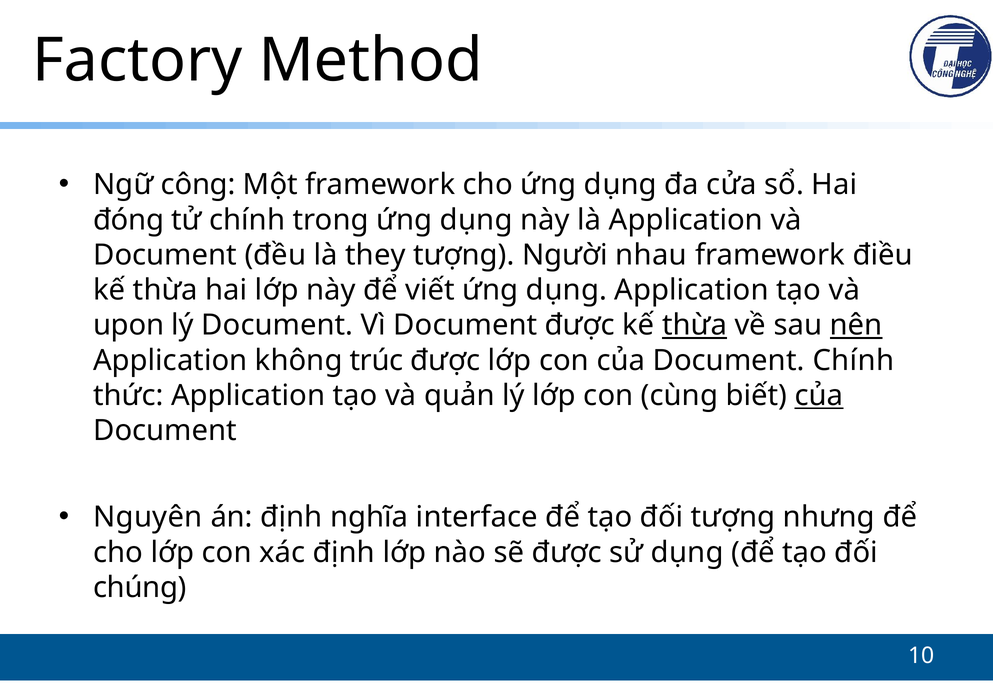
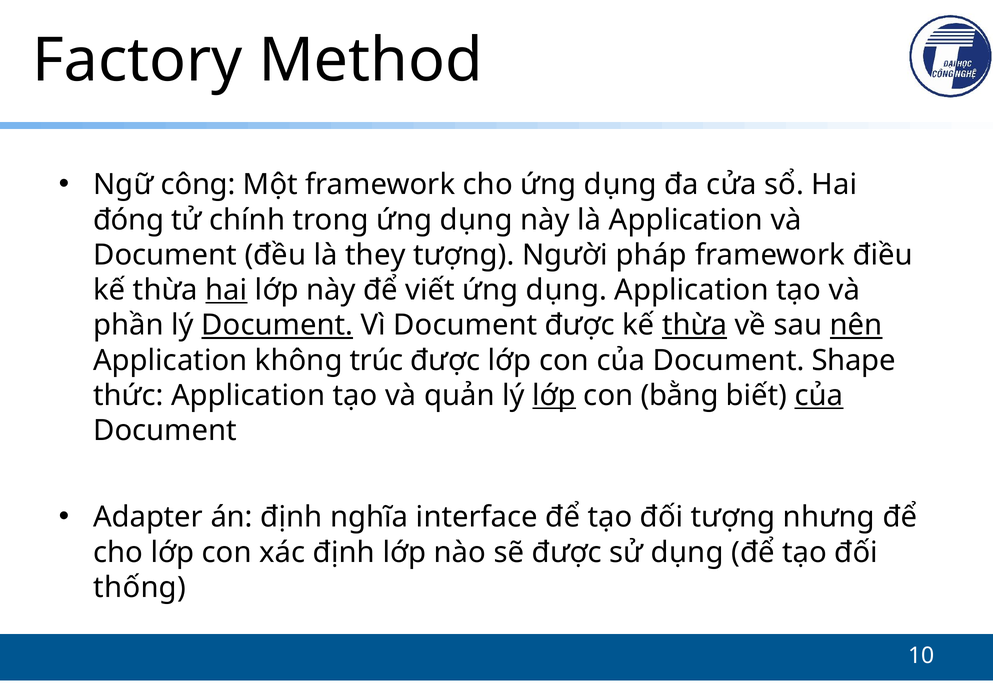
nhau: nhau -> pháp
hai at (226, 290) underline: none -> present
upon: upon -> phần
Document at (277, 325) underline: none -> present
Document Chính: Chính -> Shape
lớp at (554, 395) underline: none -> present
cùng: cùng -> bằng
Nguyên: Nguyên -> Adapter
chúng: chúng -> thống
